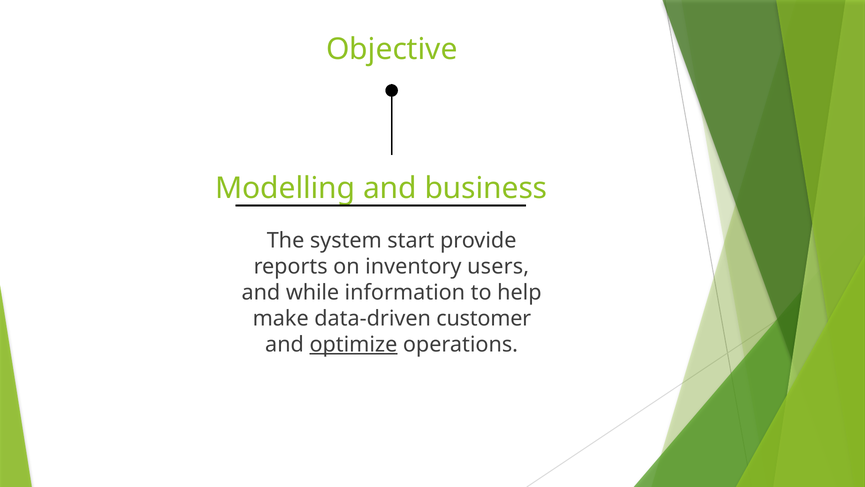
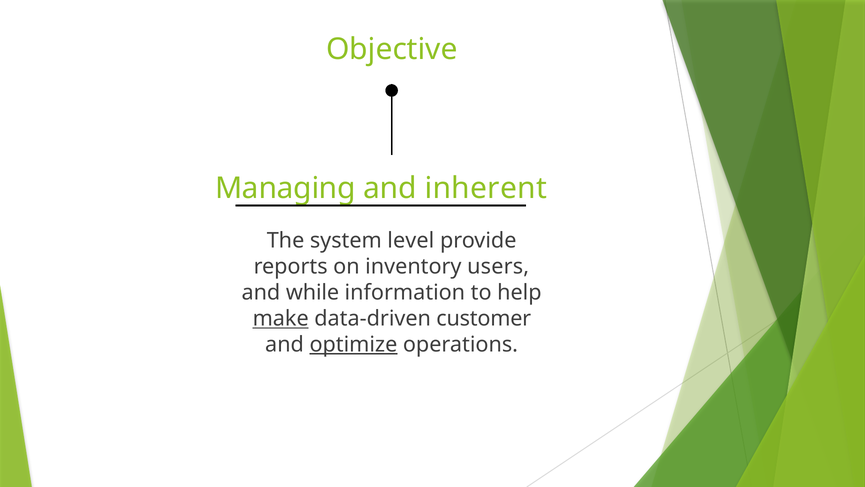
Modelling: Modelling -> Managing
business: business -> inherent
start: start -> level
make underline: none -> present
